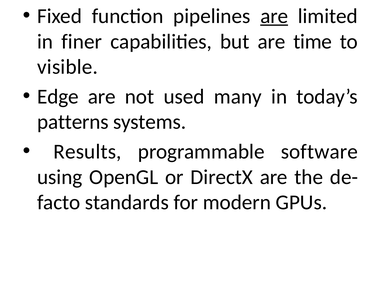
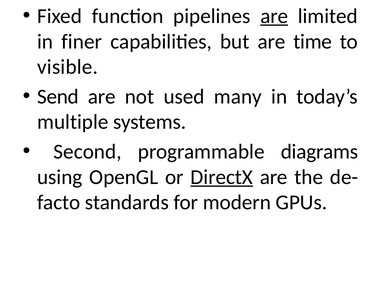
Edge: Edge -> Send
patterns: patterns -> multiple
Results: Results -> Second
software: software -> diagrams
DirectX underline: none -> present
